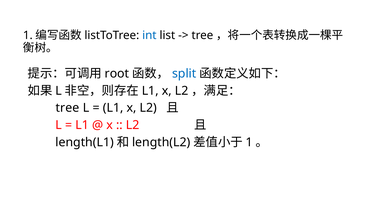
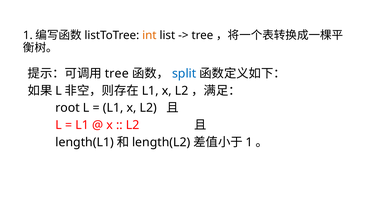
int colour: blue -> orange
root at (117, 74): root -> tree
tree at (68, 108): tree -> root
